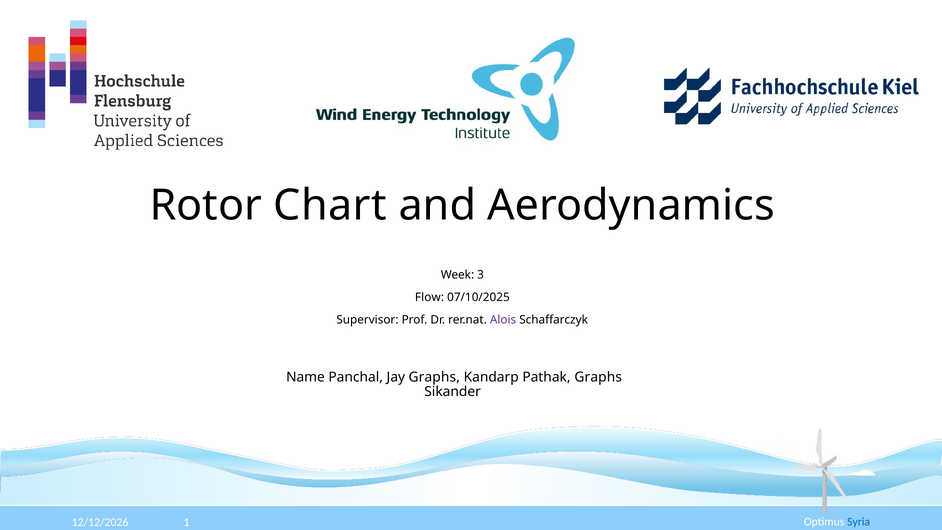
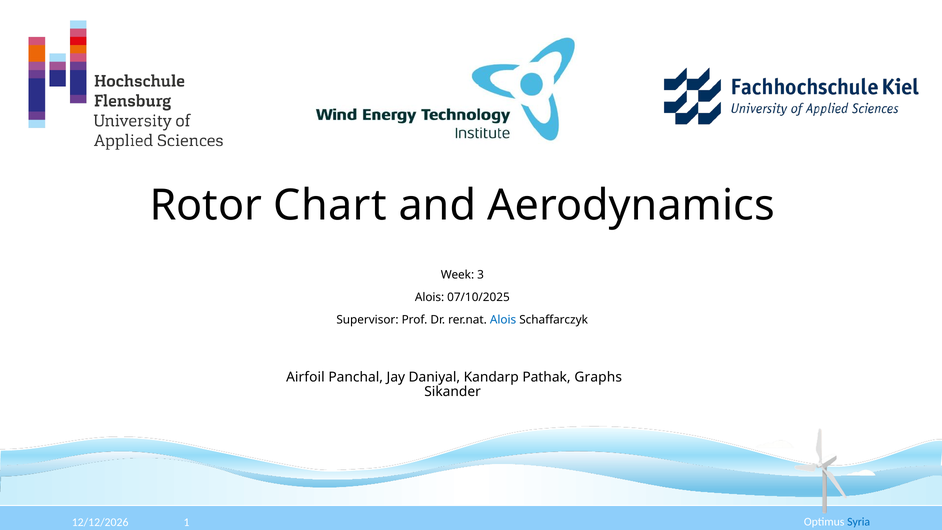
Flow at (430, 297): Flow -> Alois
Alois at (503, 320) colour: purple -> blue
Name: Name -> Airfoil
Jay Graphs: Graphs -> Daniyal
